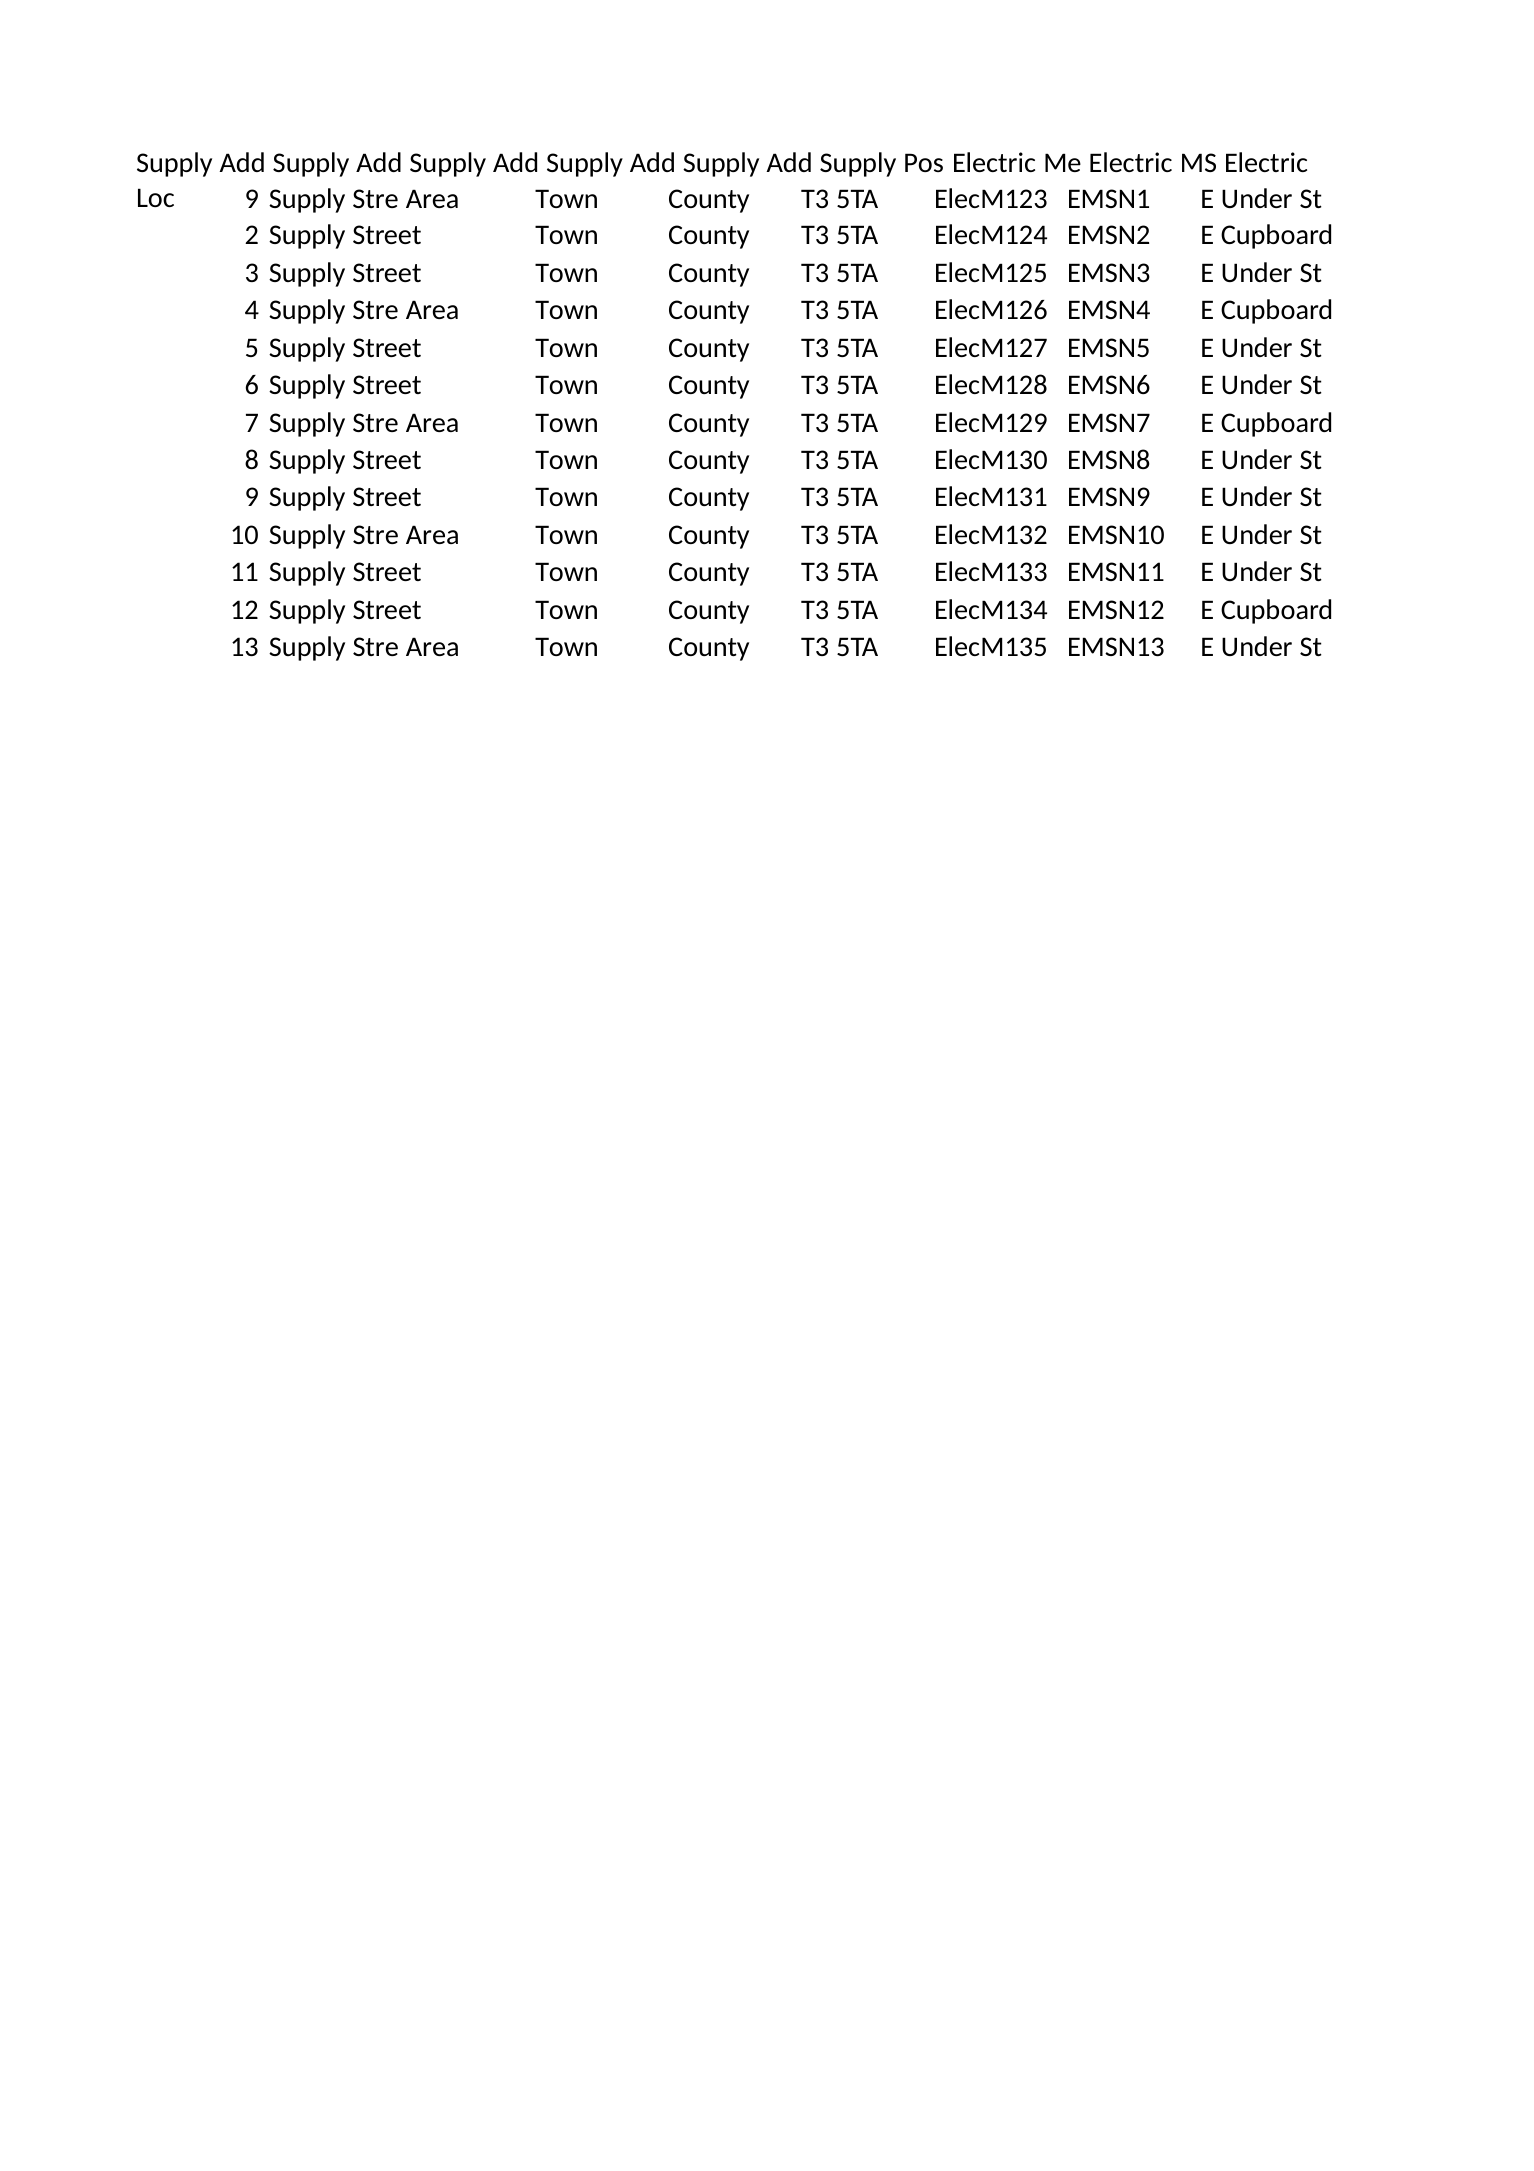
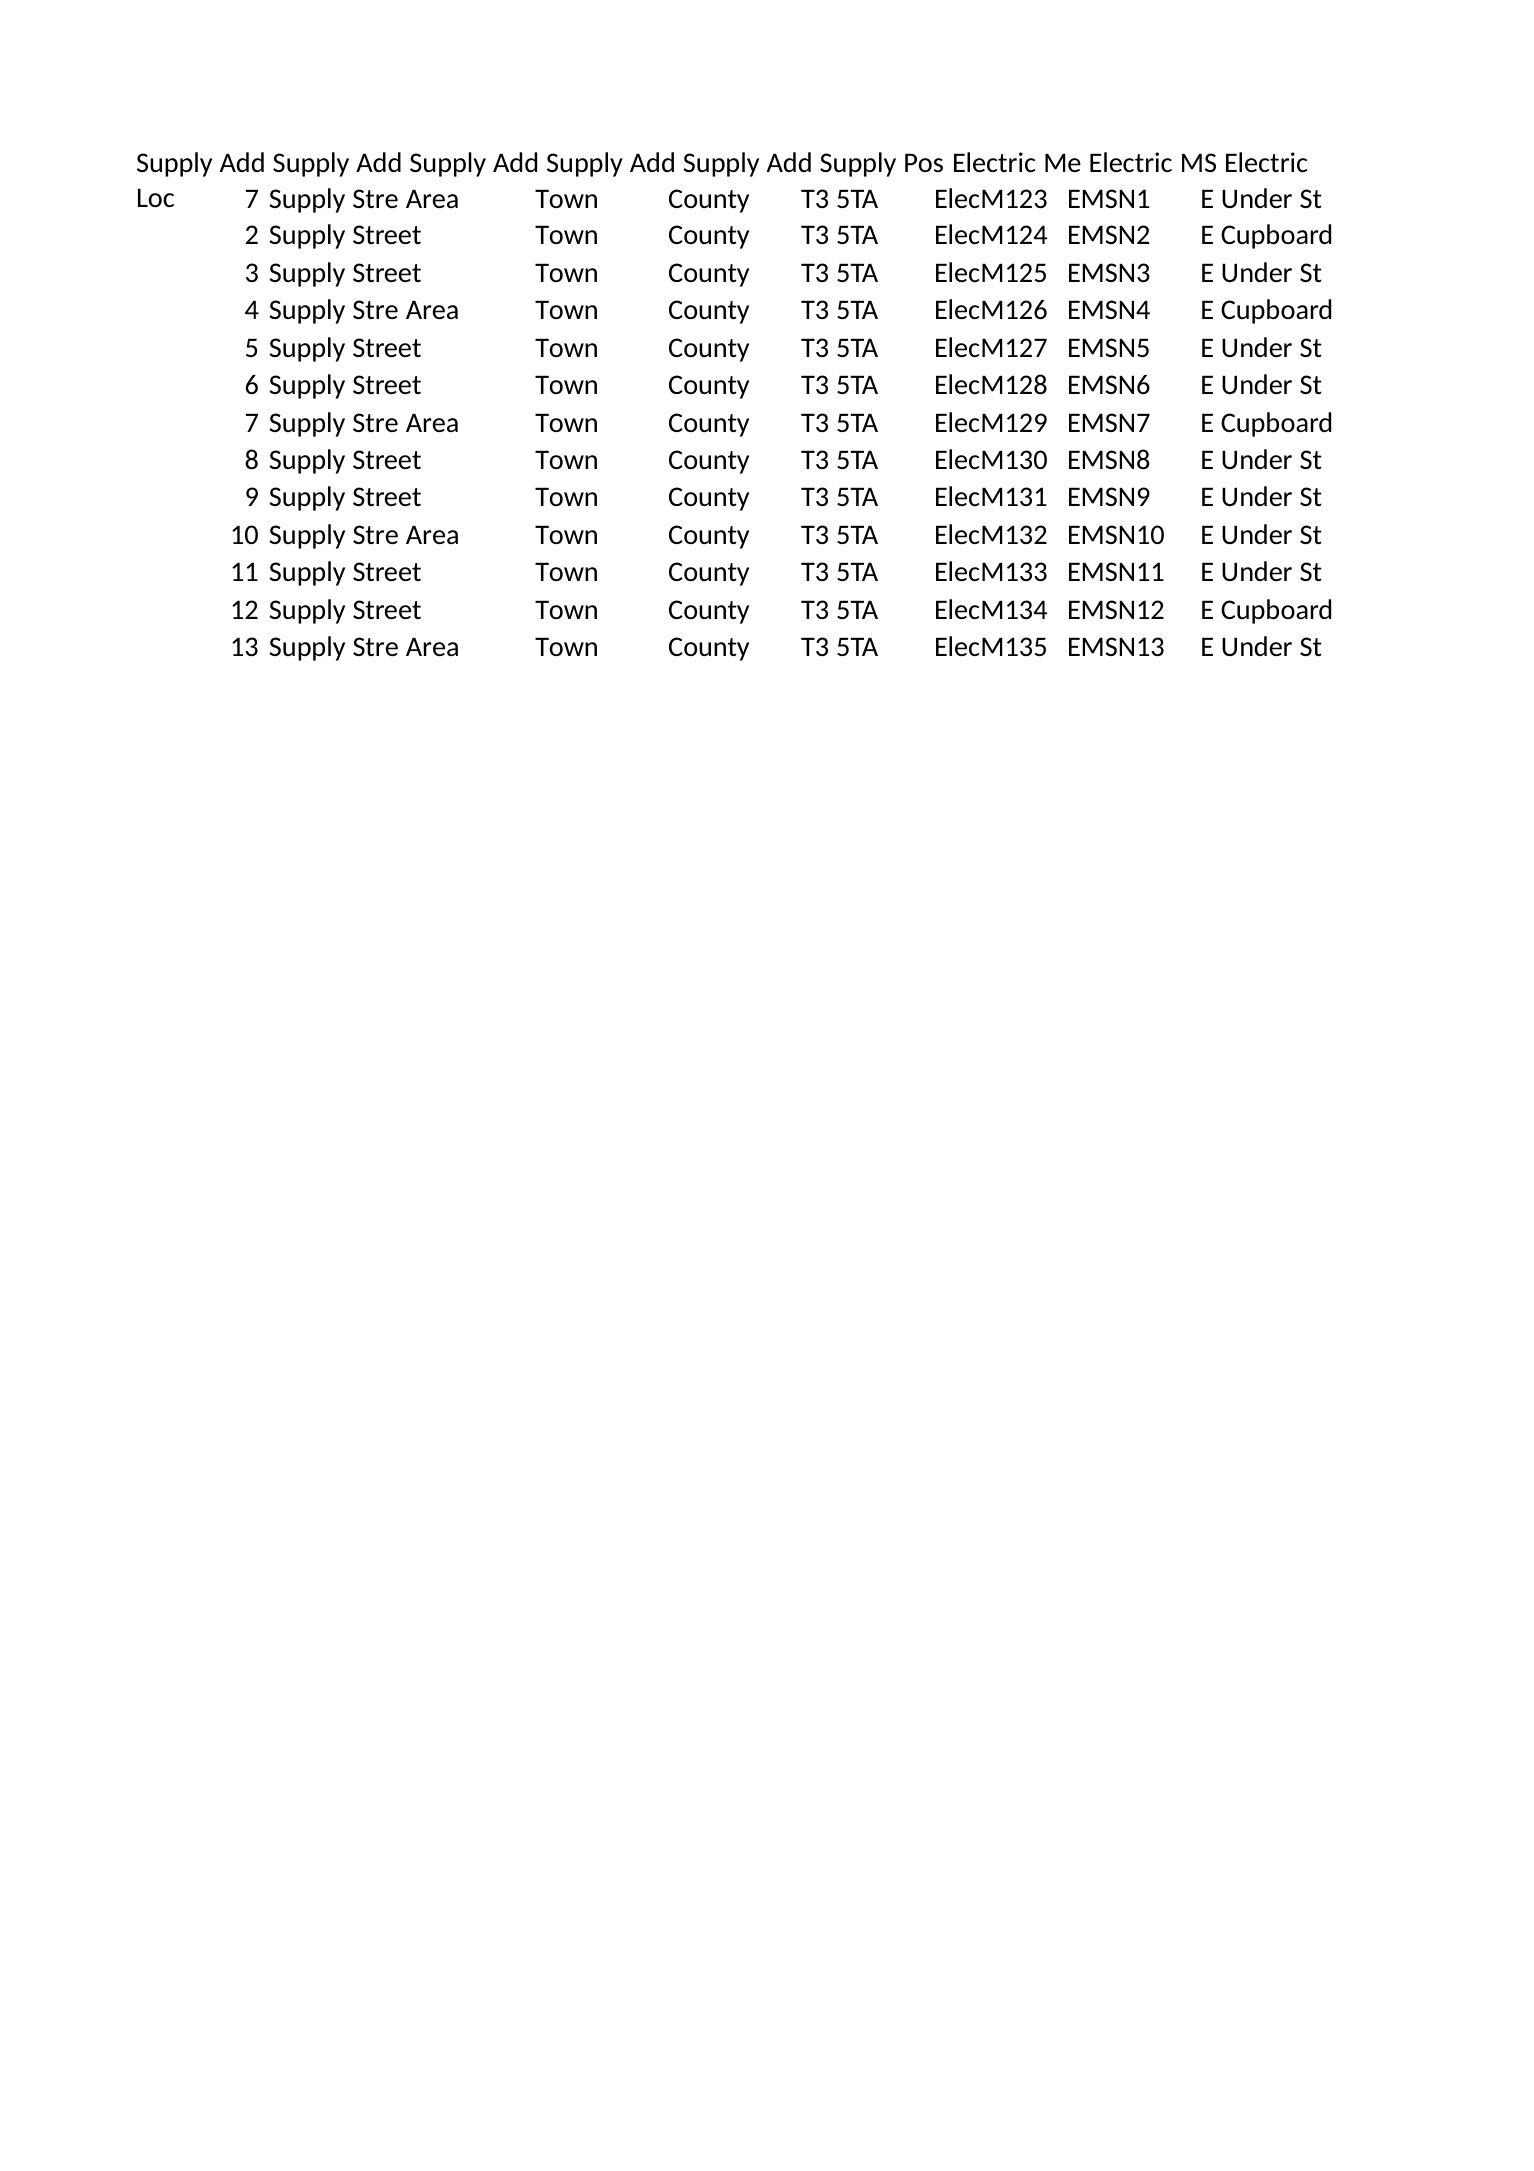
Loc 9: 9 -> 7
